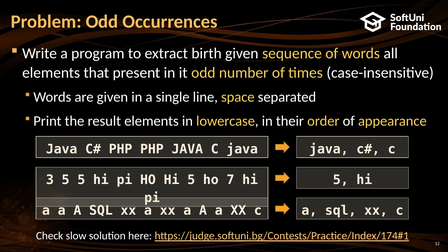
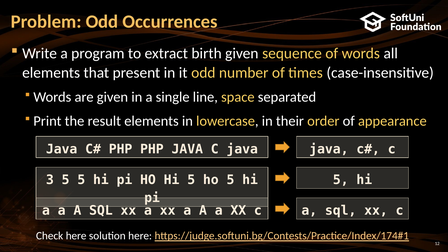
ho 7: 7 -> 5
Check slow: slow -> here
